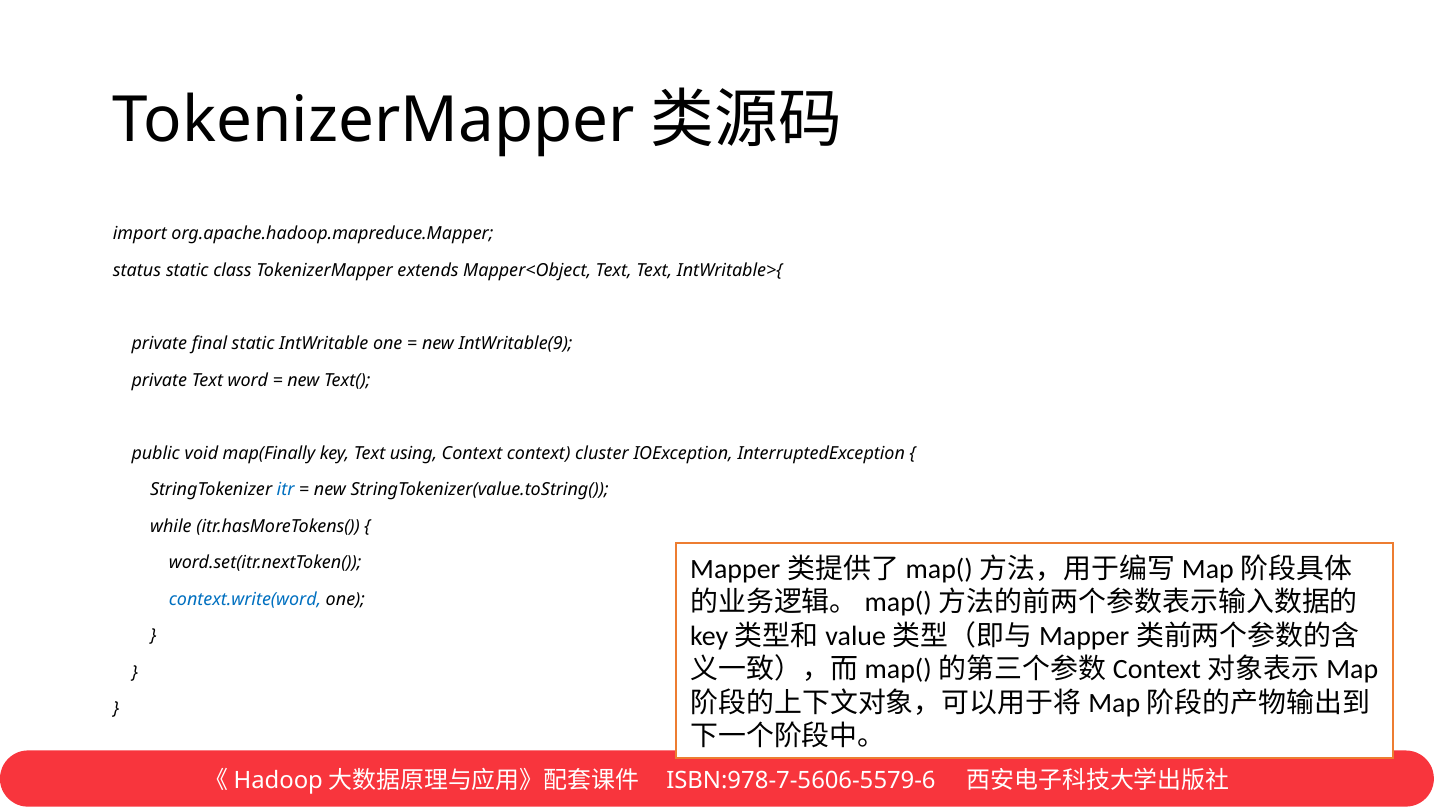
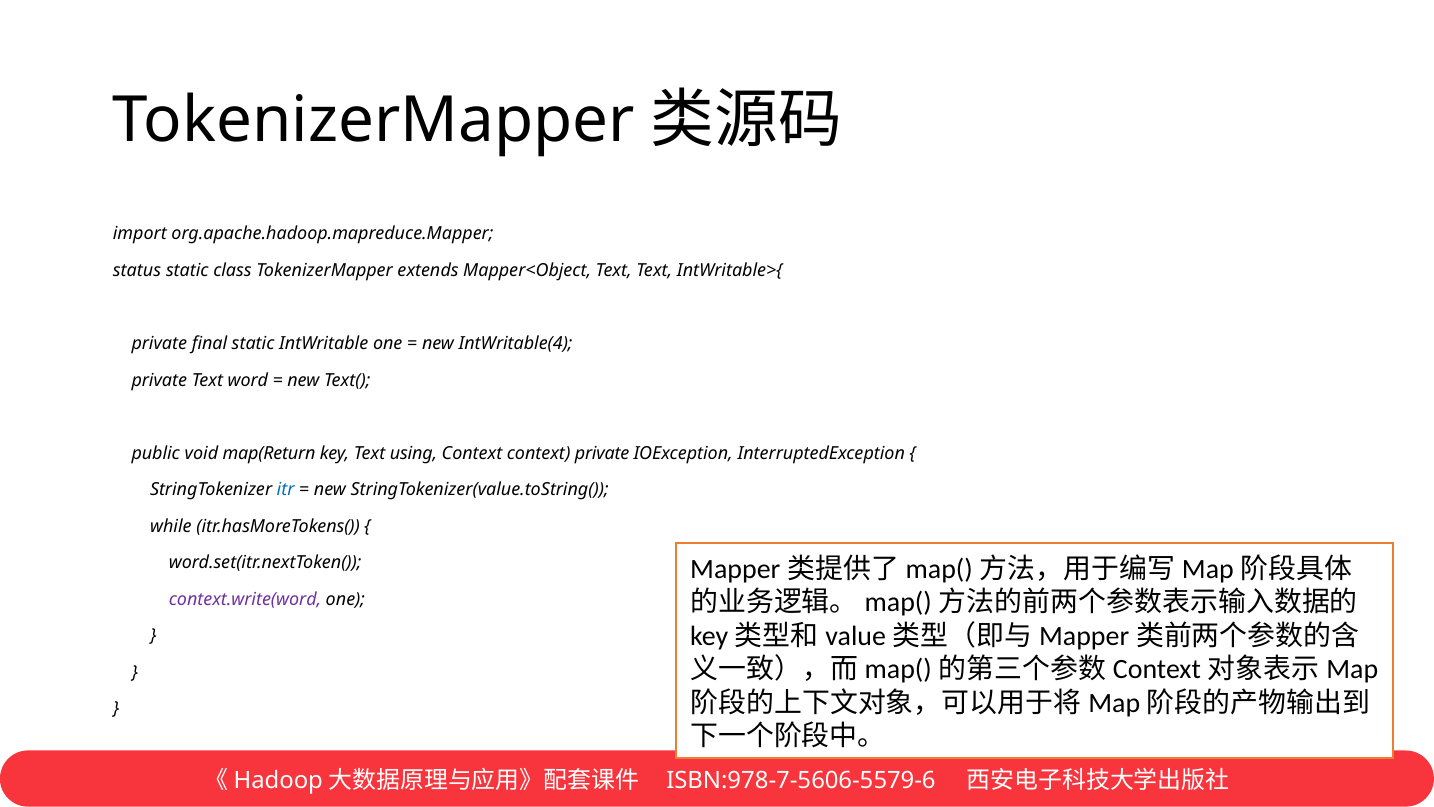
IntWritable(9: IntWritable(9 -> IntWritable(4
map(Finally: map(Finally -> map(Return
context cluster: cluster -> private
context.write(word colour: blue -> purple
